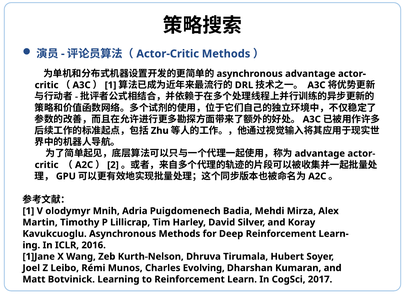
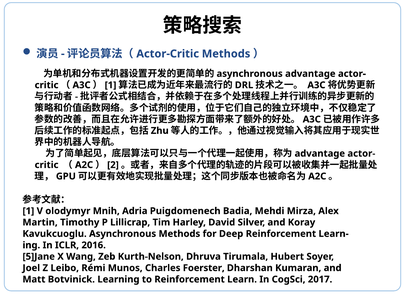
1]Jane: 1]Jane -> 5]Jane
Evolving: Evolving -> Foerster
